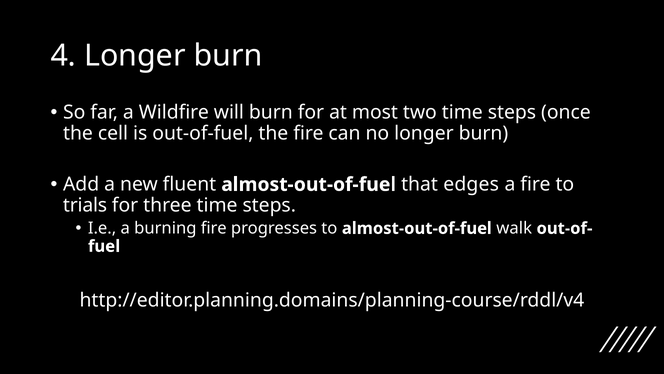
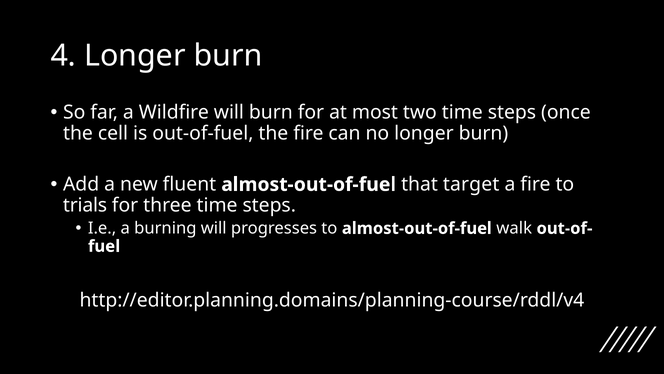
edges: edges -> target
burning fire: fire -> will
